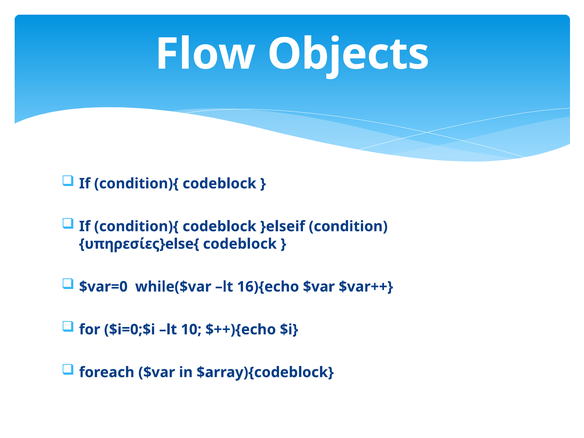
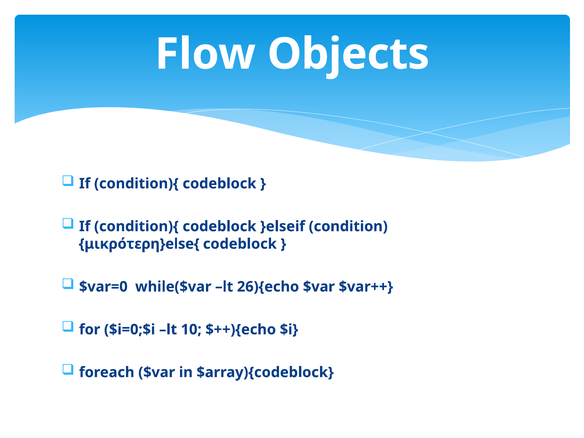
υπηρεσίες}else{: υπηρεσίες}else{ -> μικρότερη}else{
16){echo: 16){echo -> 26){echo
